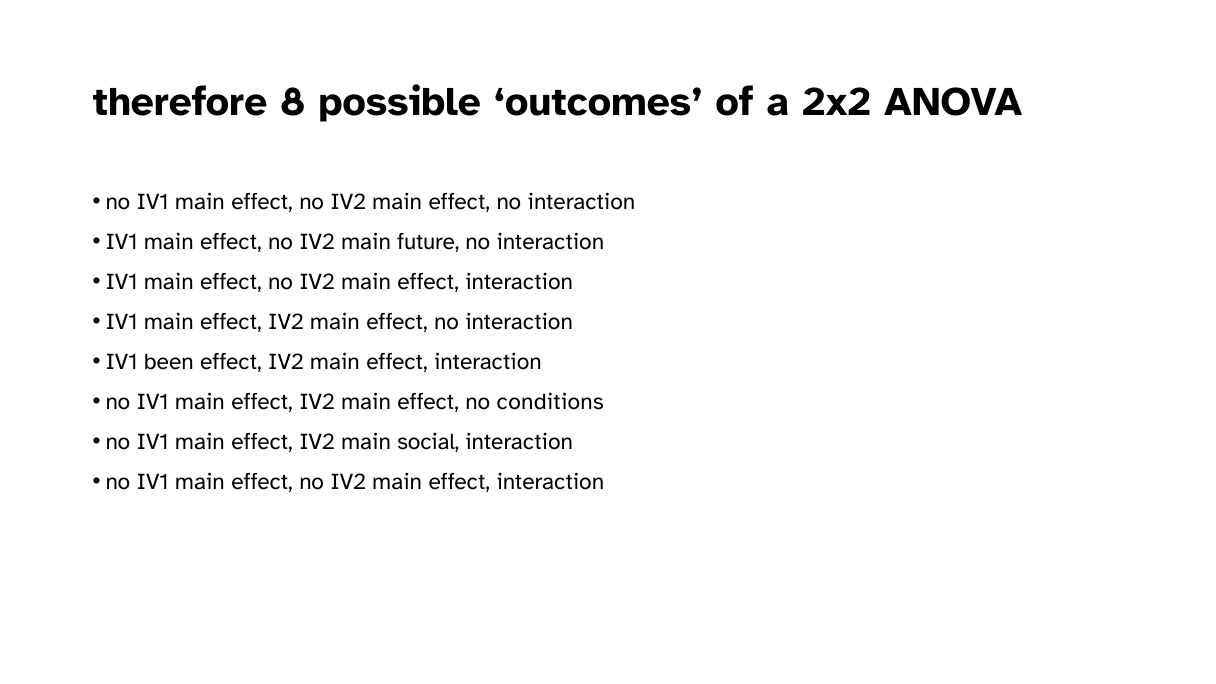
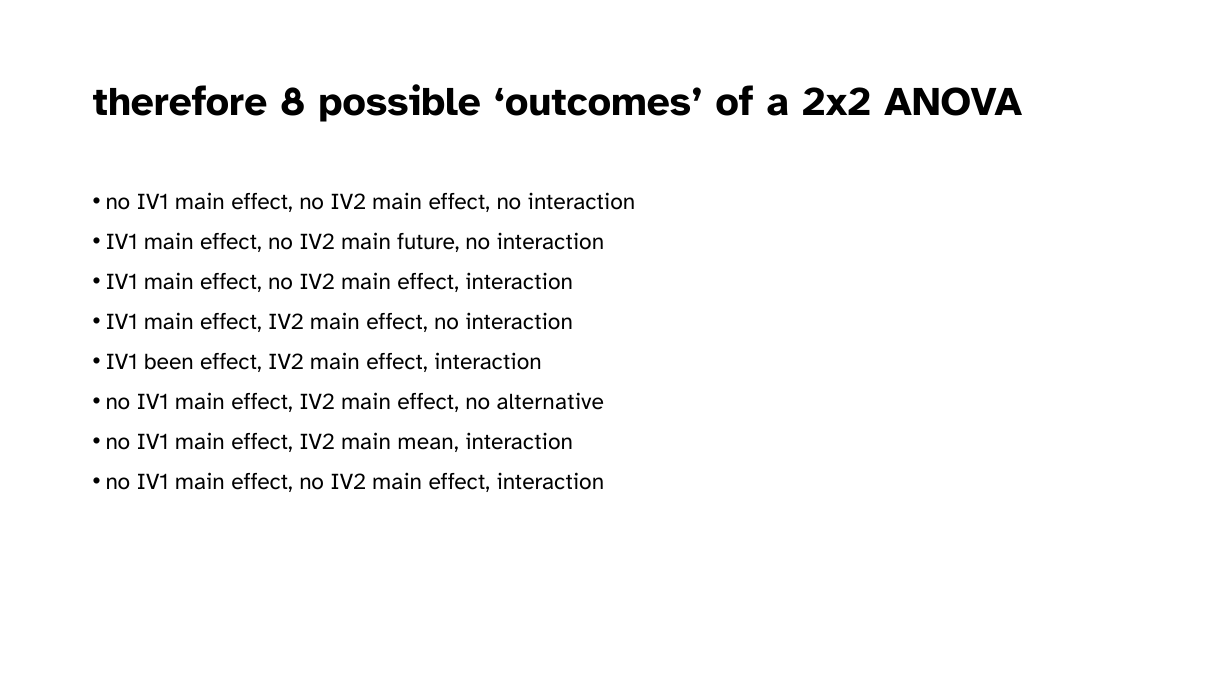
conditions: conditions -> alternative
social: social -> mean
